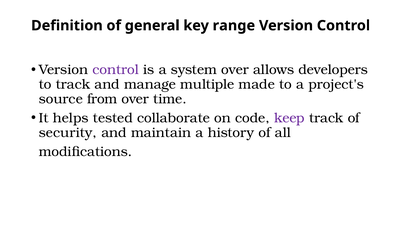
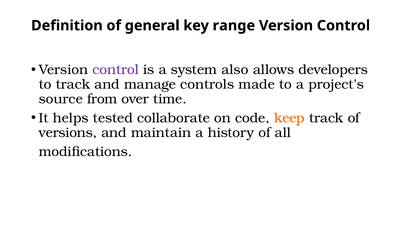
system over: over -> also
multiple: multiple -> controls
keep colour: purple -> orange
security: security -> versions
